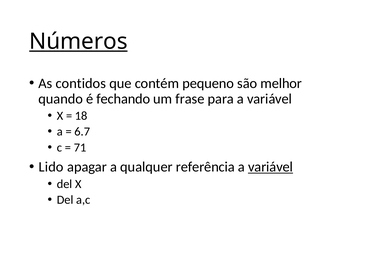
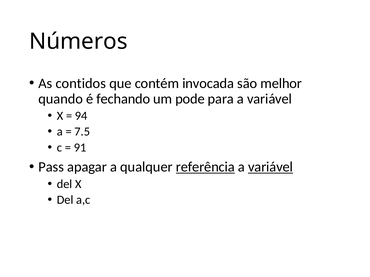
Números underline: present -> none
pequeno: pequeno -> invocada
frase: frase -> pode
18: 18 -> 94
6.7: 6.7 -> 7.5
71: 71 -> 91
Lido: Lido -> Pass
referência underline: none -> present
